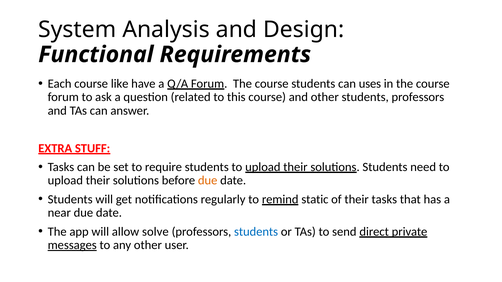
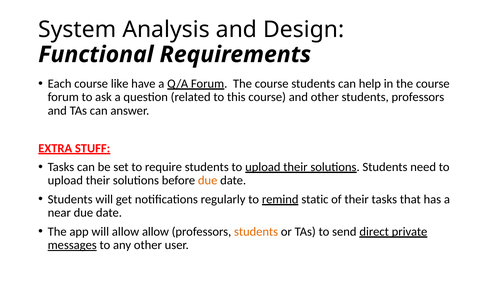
uses: uses -> help
allow solve: solve -> allow
students at (256, 232) colour: blue -> orange
